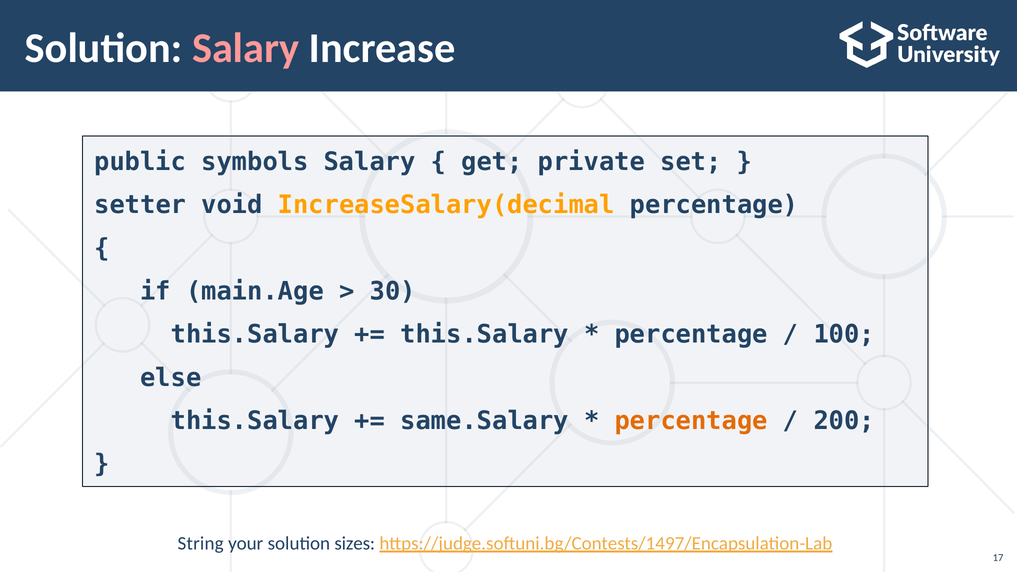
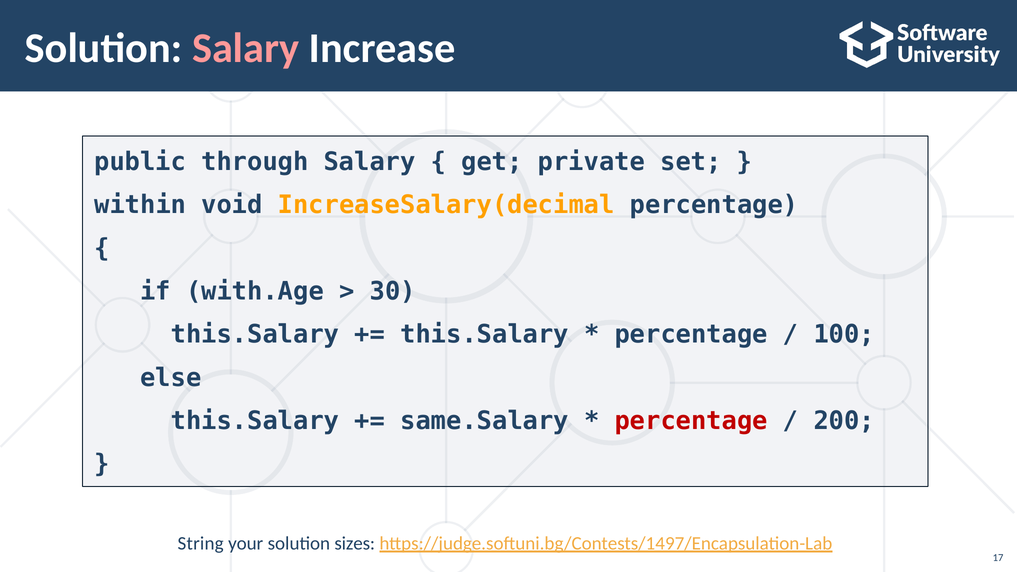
symbols: symbols -> through
setter: setter -> within
main.Age: main.Age -> with.Age
percentage at (691, 421) colour: orange -> red
